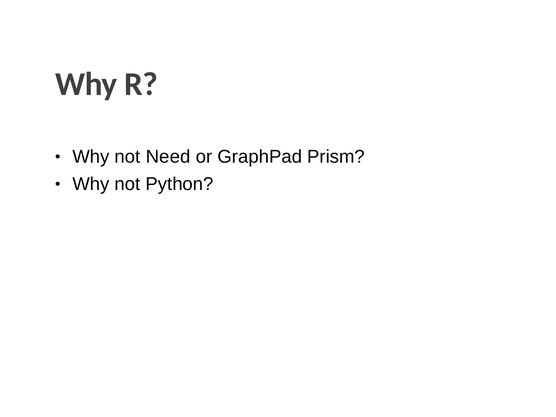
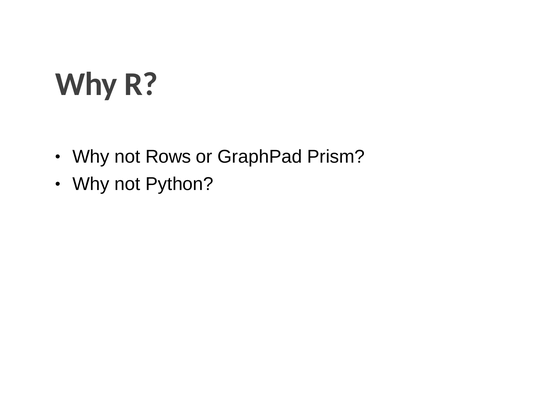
Need: Need -> Rows
